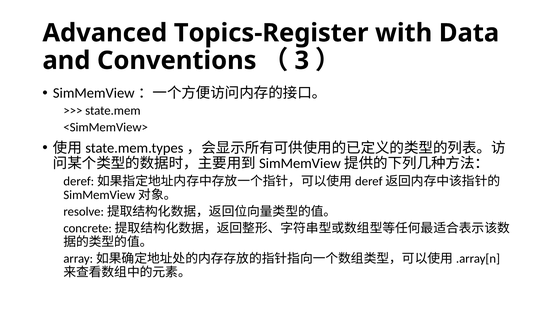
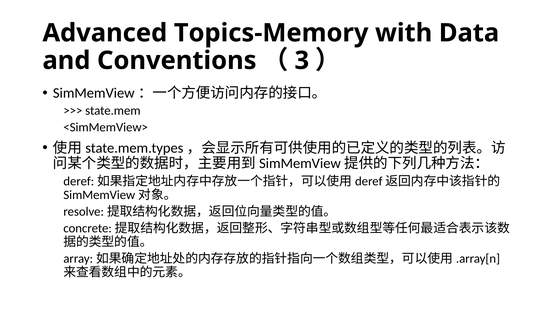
Topics-Register: Topics-Register -> Topics-Memory
